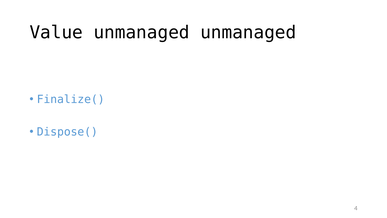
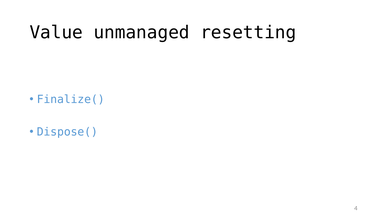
unmanaged unmanaged: unmanaged -> resetting
